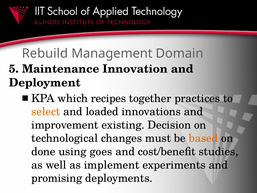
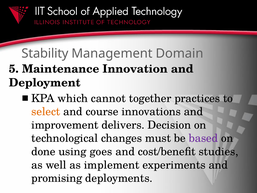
Rebuild: Rebuild -> Stability
recipes: recipes -> cannot
loaded: loaded -> course
existing: existing -> delivers
based colour: orange -> purple
